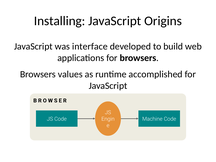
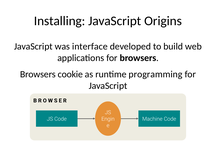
values: values -> cookie
accomplished: accomplished -> programming
